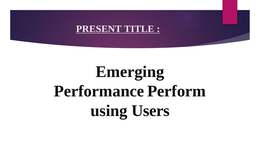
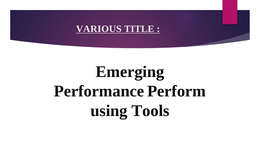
PRESENT: PRESENT -> VARIOUS
Users: Users -> Tools
